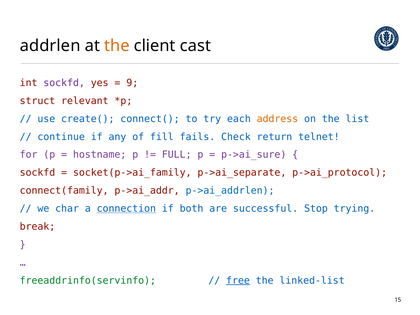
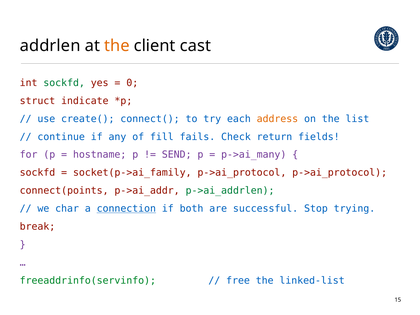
sockfd at (64, 83) colour: purple -> green
9: 9 -> 0
relevant: relevant -> indicate
telnet: telnet -> fields
FULL: FULL -> SEND
p->ai_sure: p->ai_sure -> p->ai_many
socket(p->ai_family p->ai_separate: p->ai_separate -> p->ai_protocol
connect(family: connect(family -> connect(points
p->ai_addrlen colour: blue -> green
free underline: present -> none
